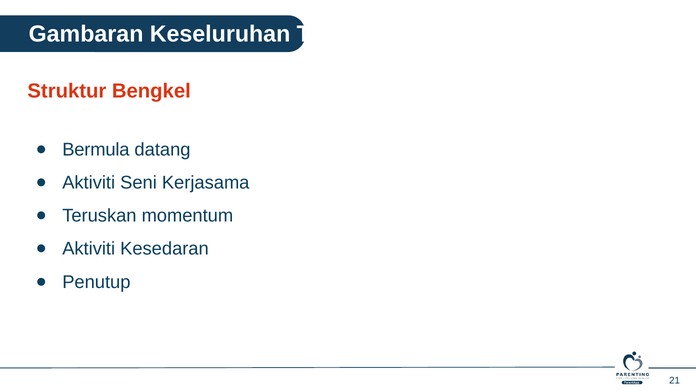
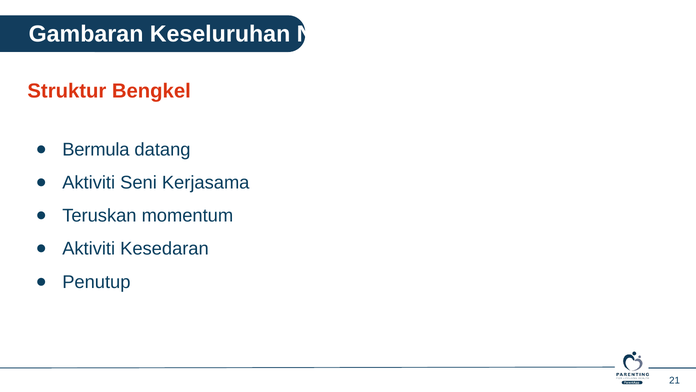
Taip: Taip -> Nilai
